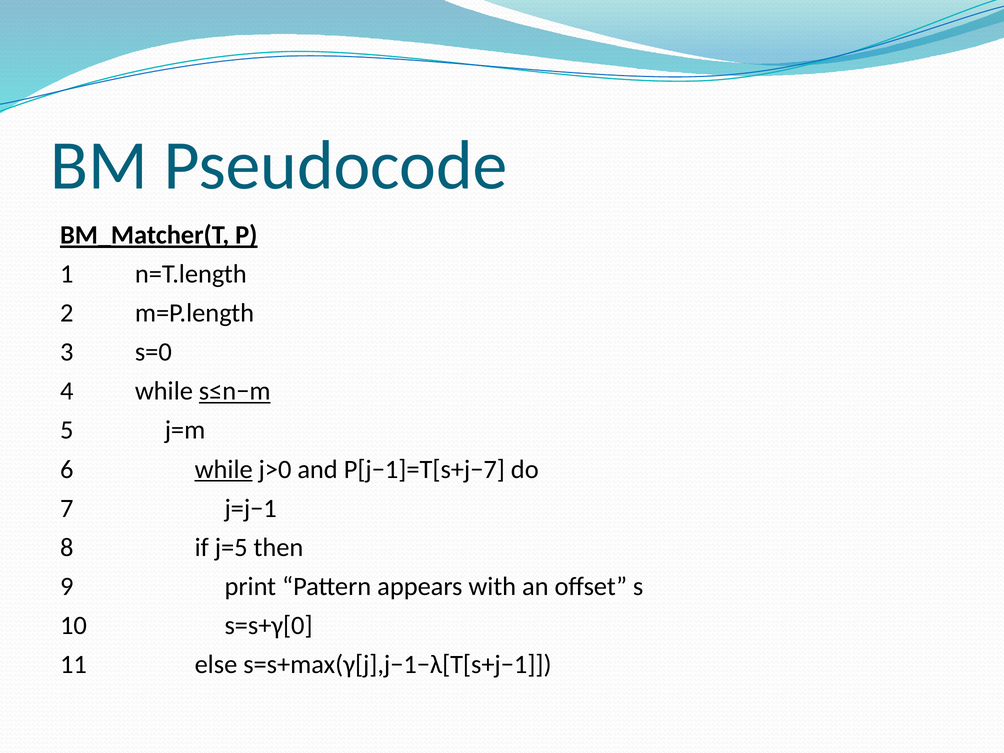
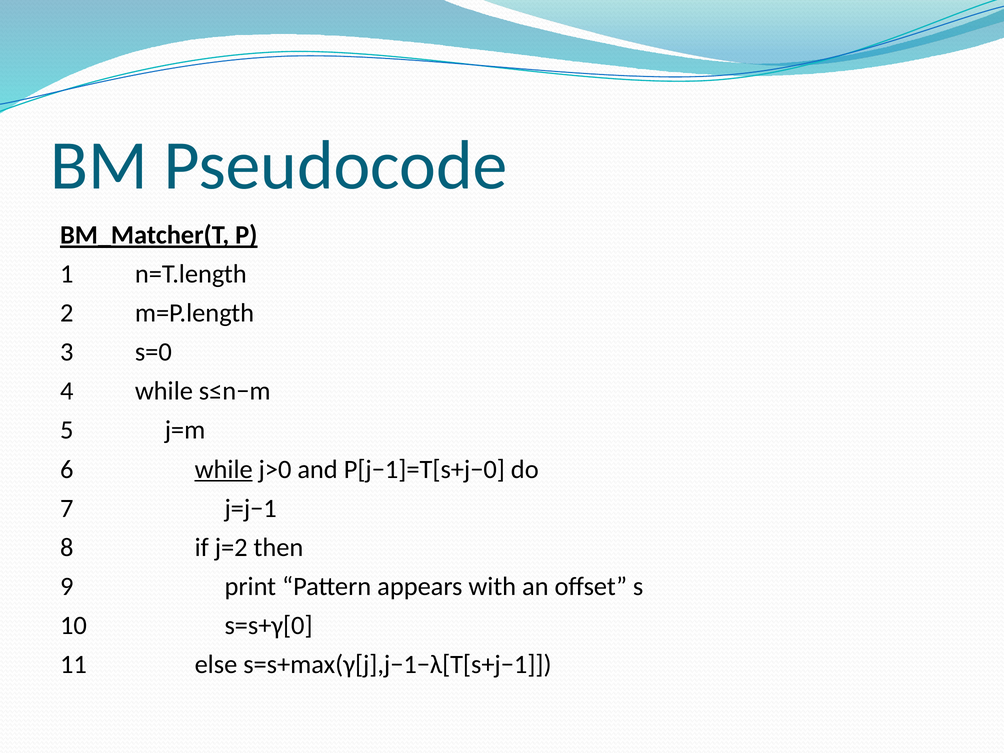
s≤n−m underline: present -> none
P[j−1]=T[s+j−7: P[j−1]=T[s+j−7 -> P[j−1]=T[s+j−0
j=5: j=5 -> j=2
